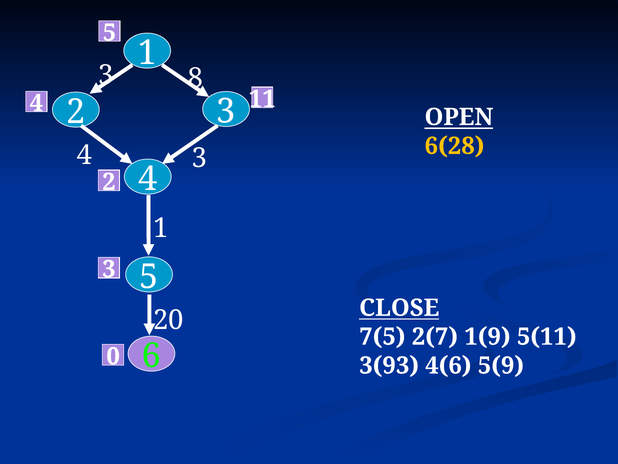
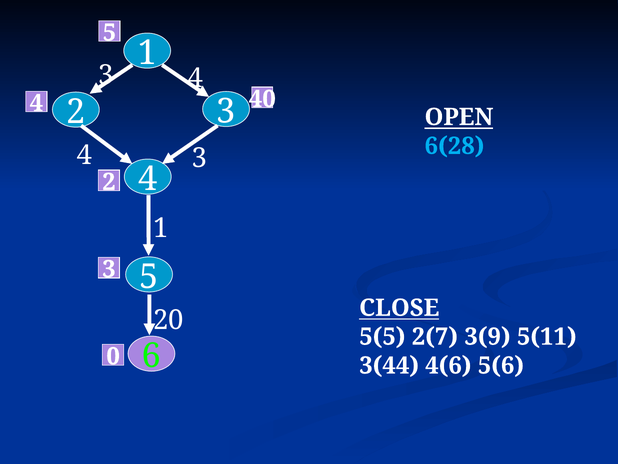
8 at (195, 78): 8 -> 4
11: 11 -> 40
6(28 colour: yellow -> light blue
7(5: 7(5 -> 5(5
1(9: 1(9 -> 3(9
3(93: 3(93 -> 3(44
5(9: 5(9 -> 5(6
